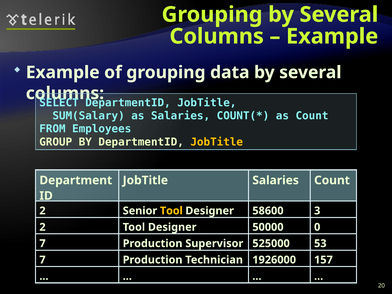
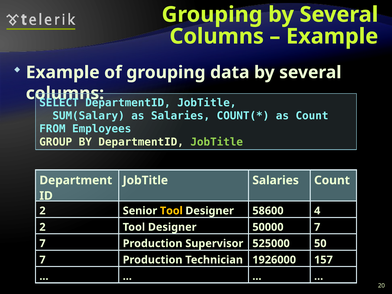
JobTitle at (217, 142) colour: yellow -> light green
3: 3 -> 4
50000 0: 0 -> 7
53: 53 -> 50
